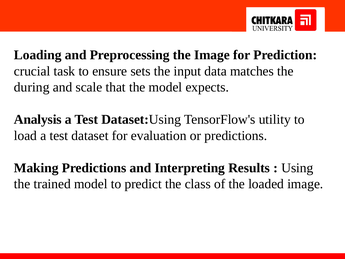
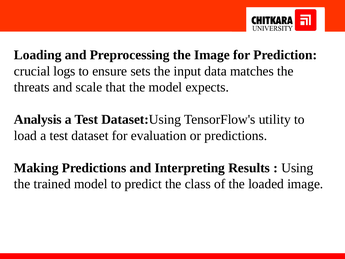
task: task -> logs
during: during -> threats
